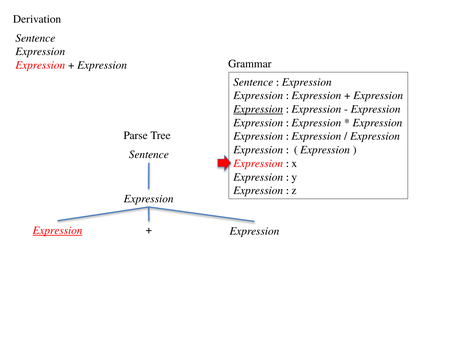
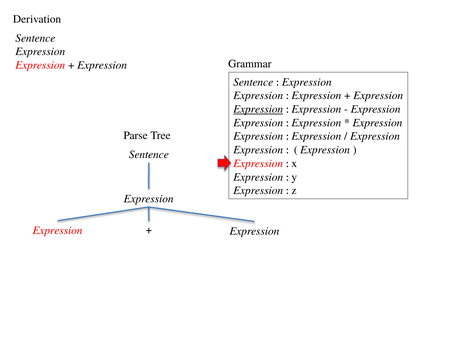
Expression at (58, 230) underline: present -> none
